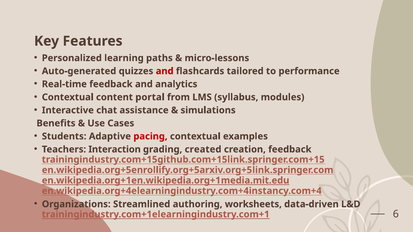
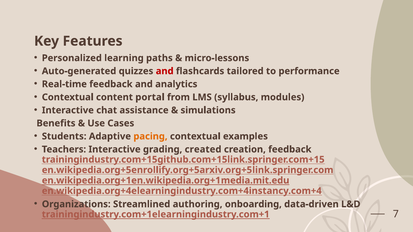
pacing colour: red -> orange
Teachers Interaction: Interaction -> Interactive
worksheets: worksheets -> onboarding
6: 6 -> 7
